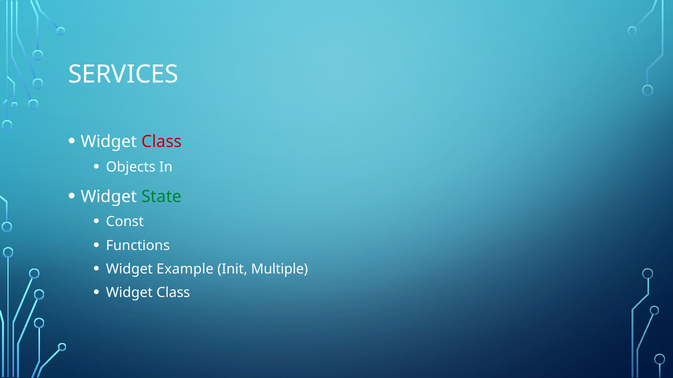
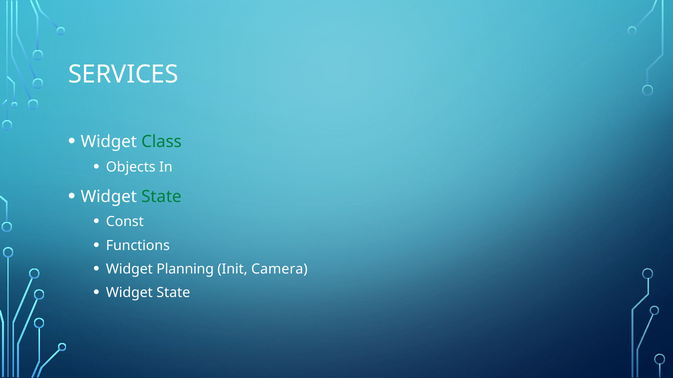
Class at (162, 142) colour: red -> green
Example: Example -> Planning
Multiple: Multiple -> Camera
Class at (173, 293): Class -> State
